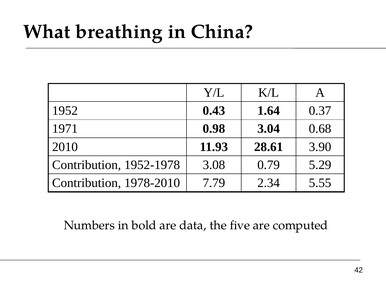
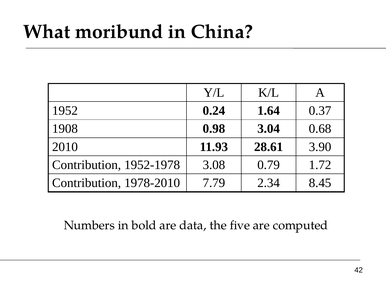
breathing: breathing -> moribund
0.43: 0.43 -> 0.24
1971: 1971 -> 1908
5.29: 5.29 -> 1.72
5.55: 5.55 -> 8.45
